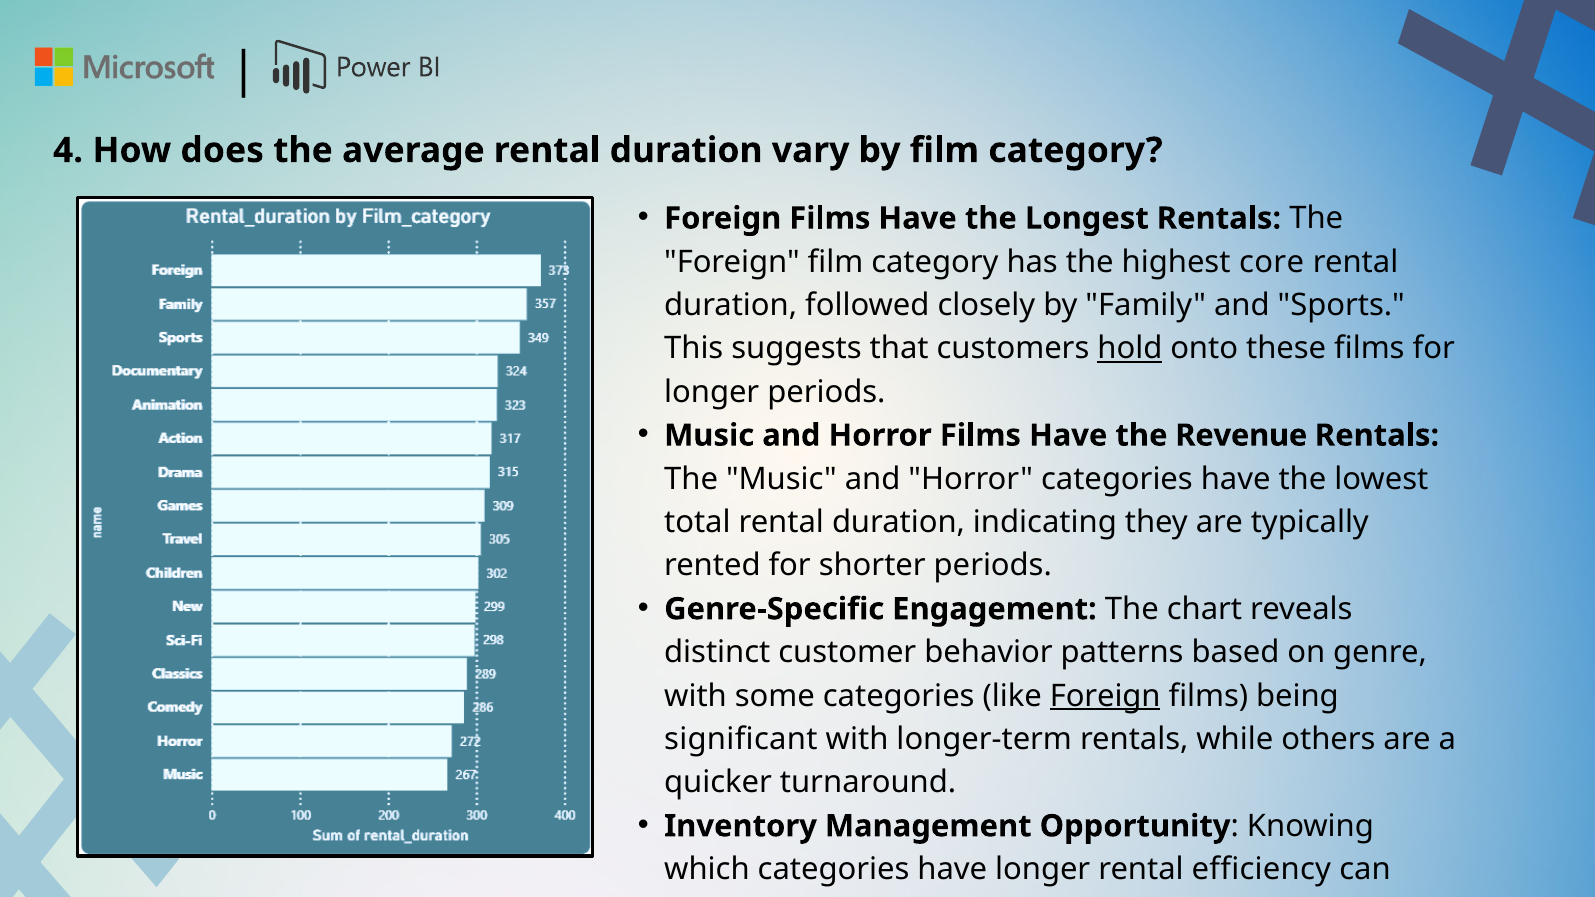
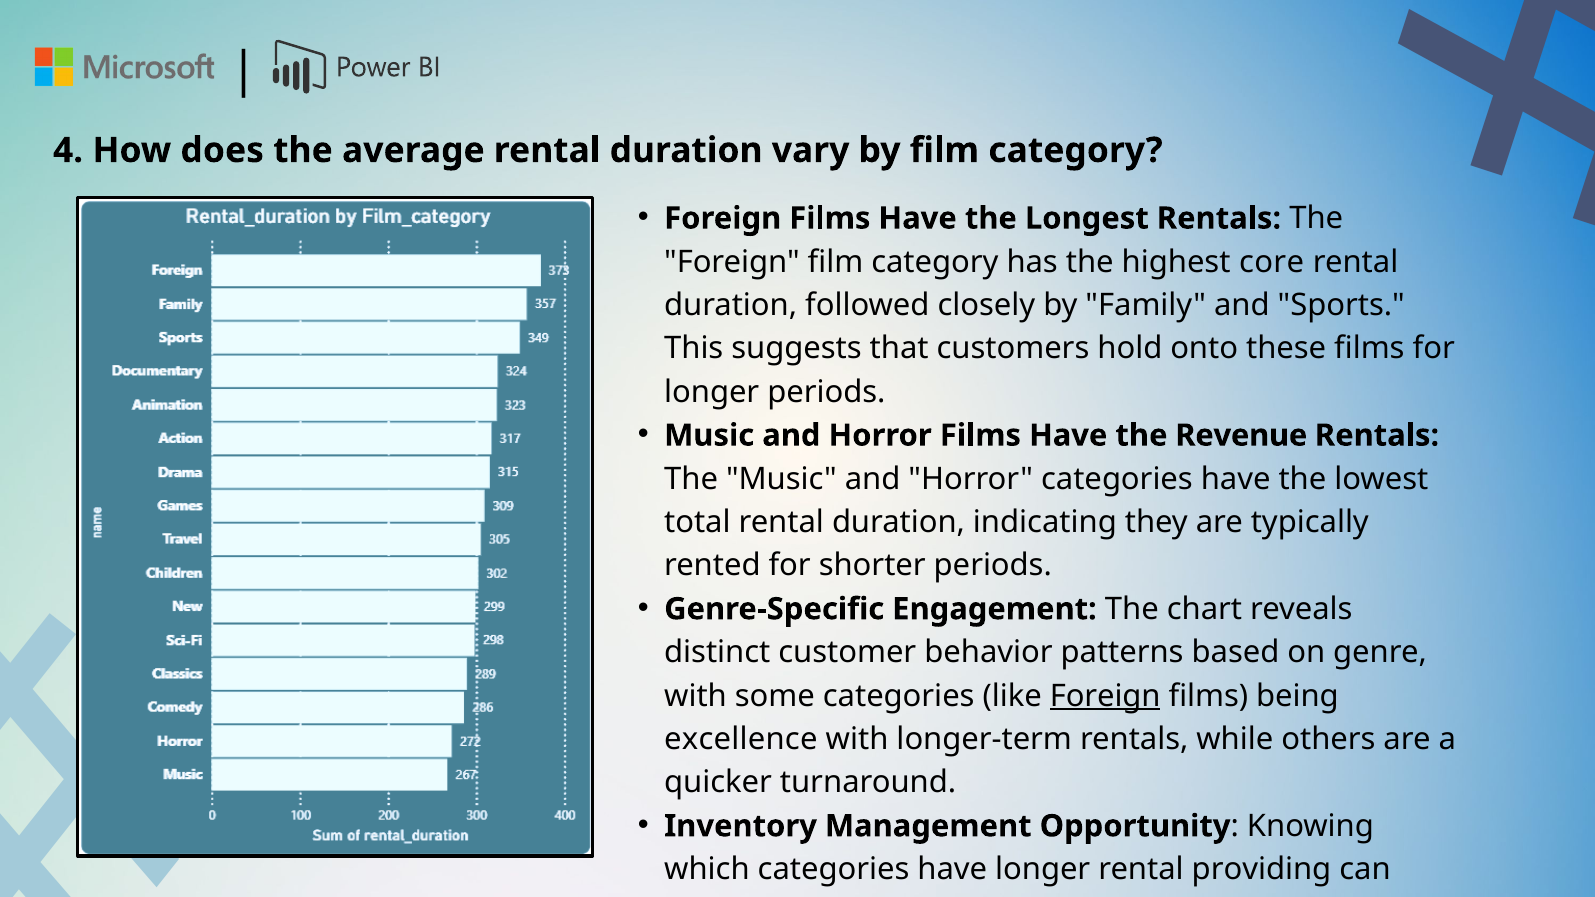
hold underline: present -> none
significant: significant -> excellence
efficiency: efficiency -> providing
